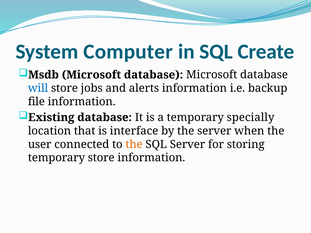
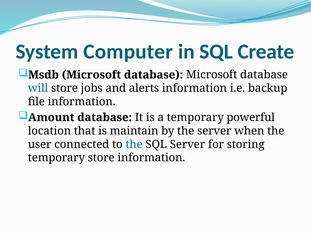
Existing: Existing -> Amount
specially: specially -> powerful
interface: interface -> maintain
the at (134, 144) colour: orange -> blue
